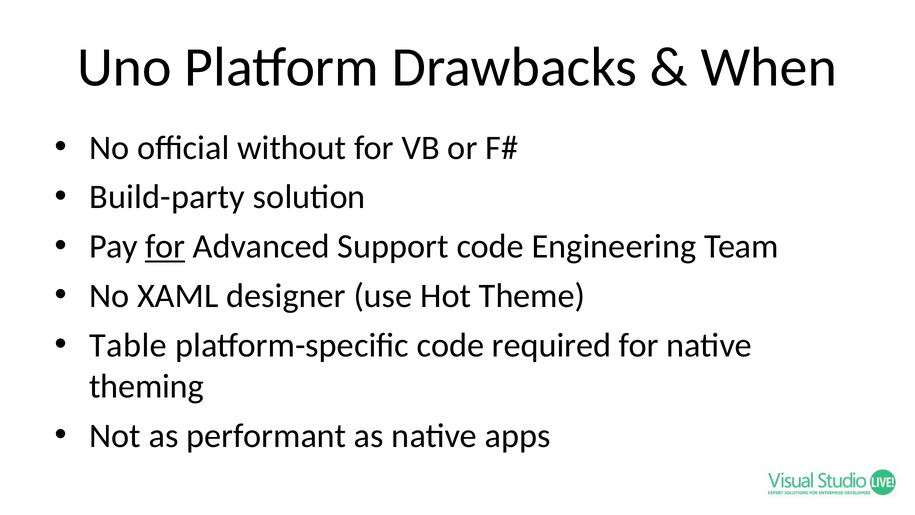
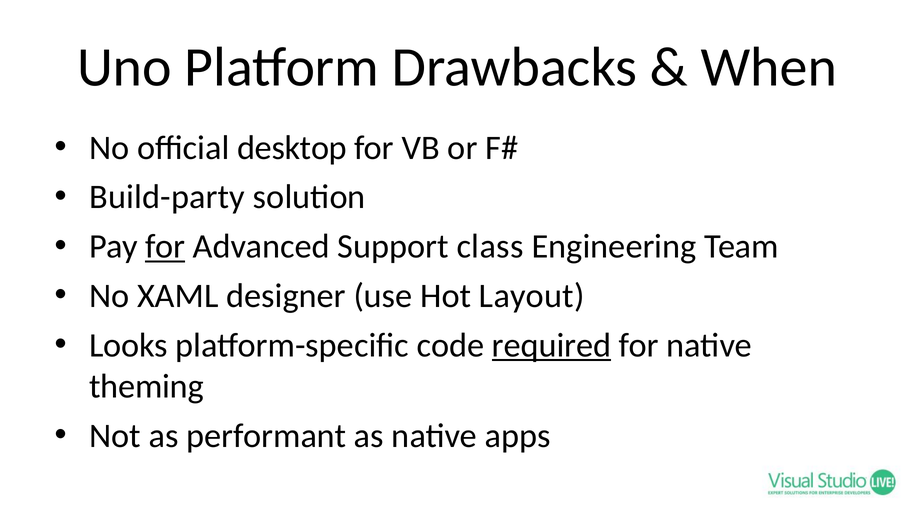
without: without -> desktop
Support code: code -> class
Theme: Theme -> Layout
Table: Table -> Looks
required underline: none -> present
